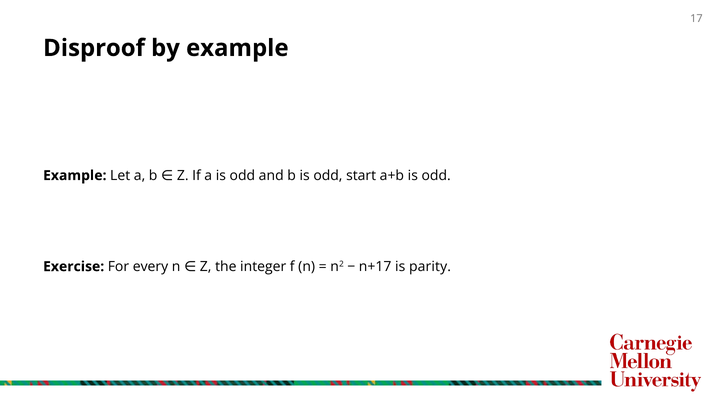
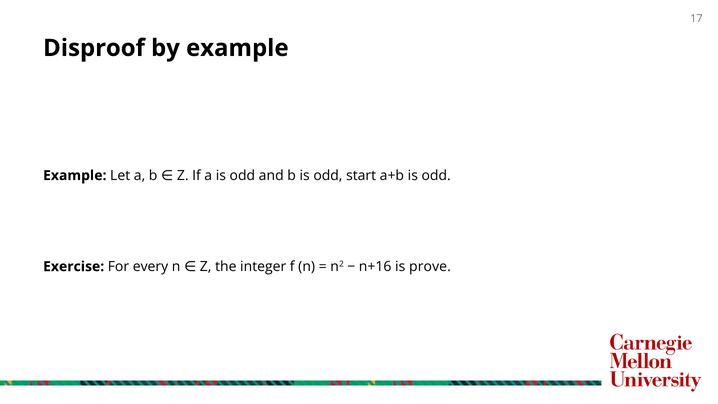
n+17: n+17 -> n+16
parity: parity -> prove
